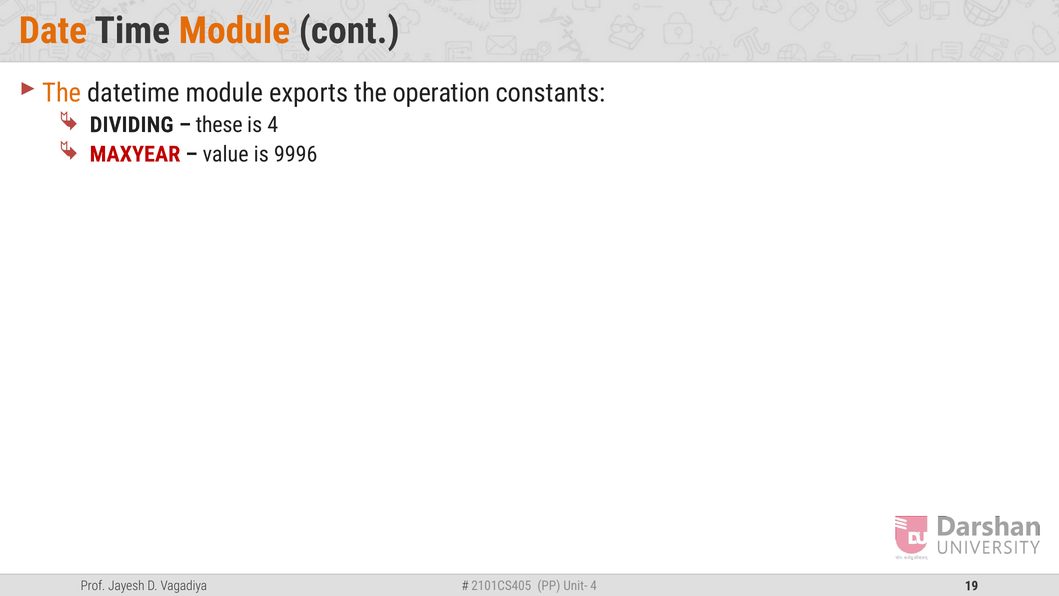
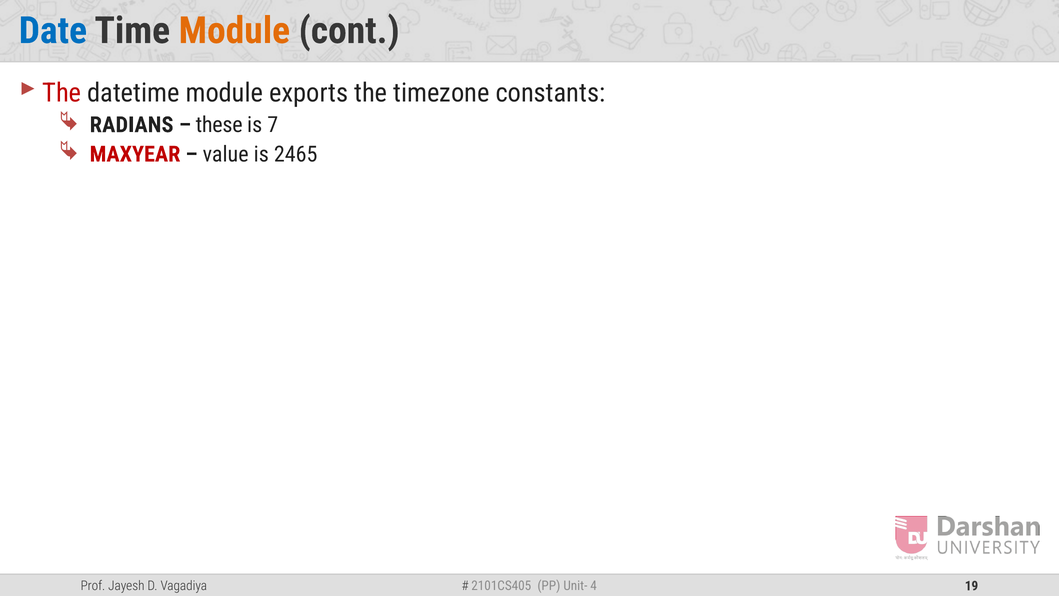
Date colour: orange -> blue
The at (62, 93) colour: orange -> red
operation: operation -> timezone
DIVIDING: DIVIDING -> RADIANS
is 4: 4 -> 7
9996: 9996 -> 2465
